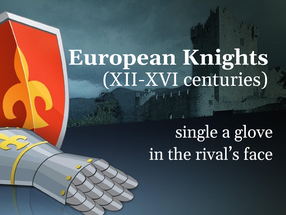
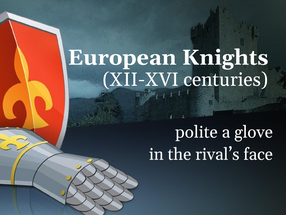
single: single -> polite
